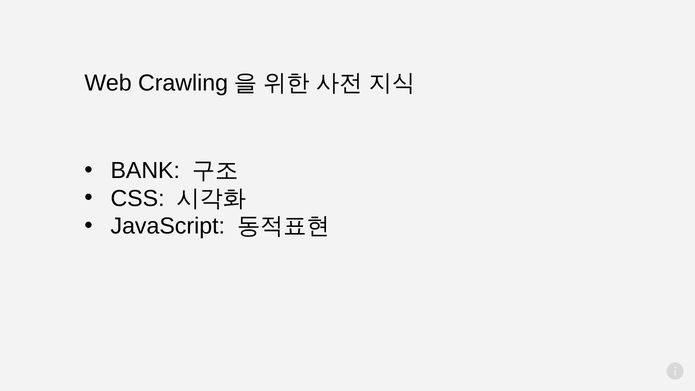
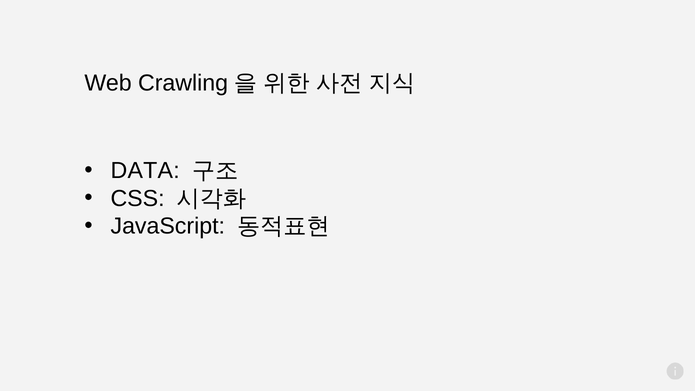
BANK: BANK -> DATA
